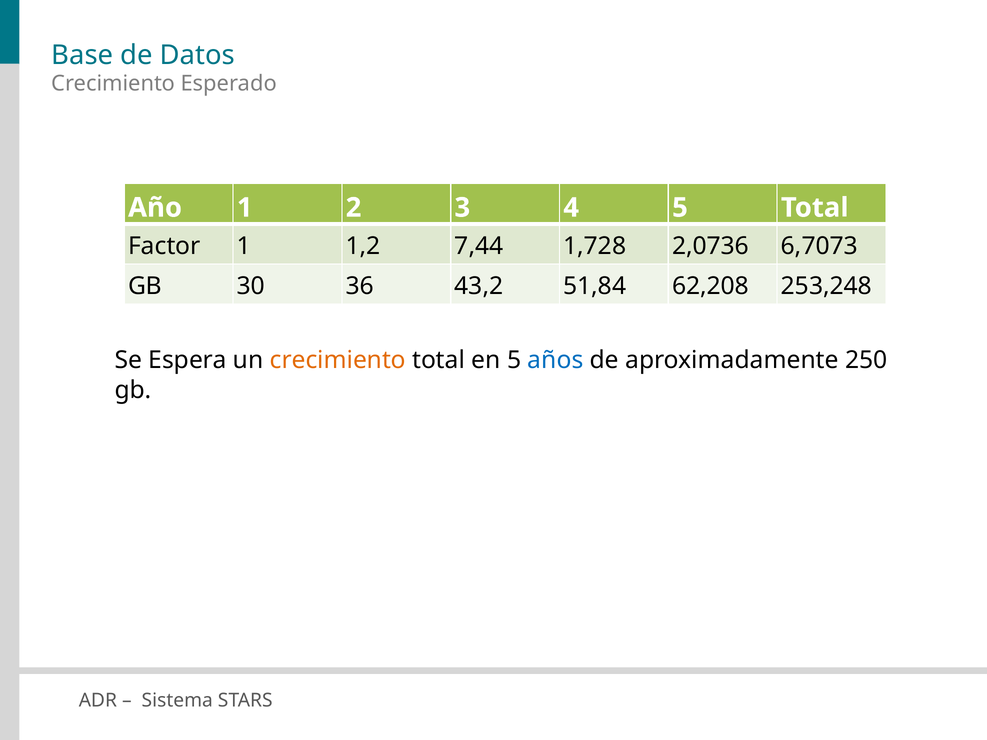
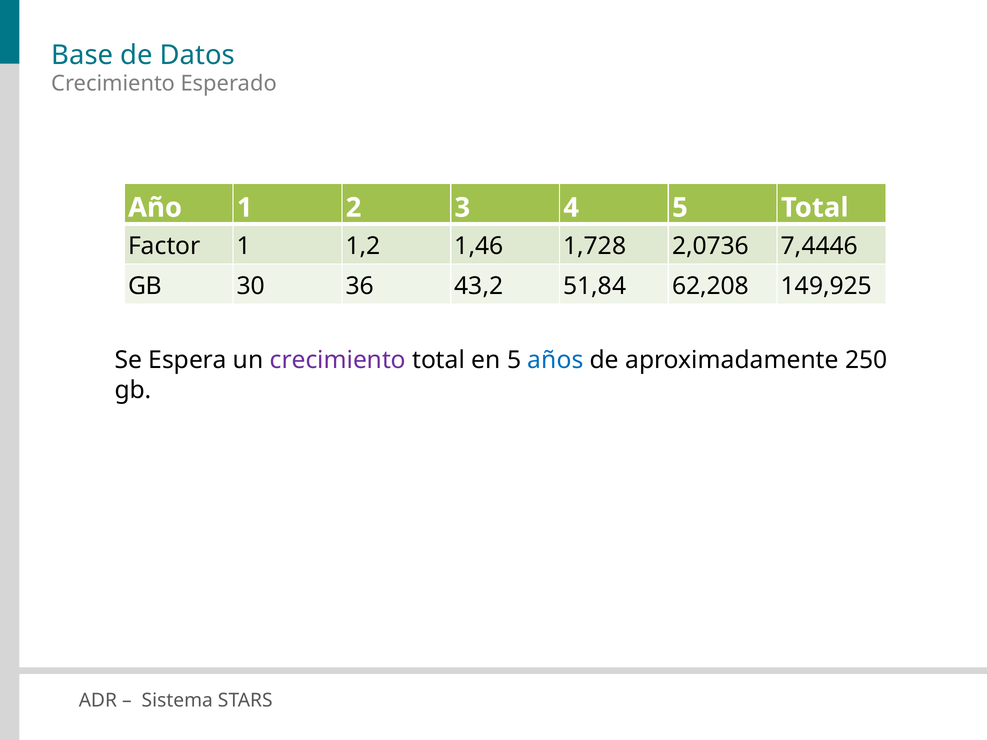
7,44: 7,44 -> 1,46
6,7073: 6,7073 -> 7,4446
253,248: 253,248 -> 149,925
crecimiento at (338, 360) colour: orange -> purple
